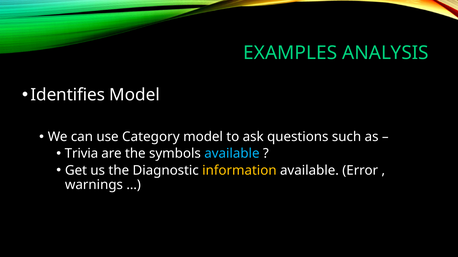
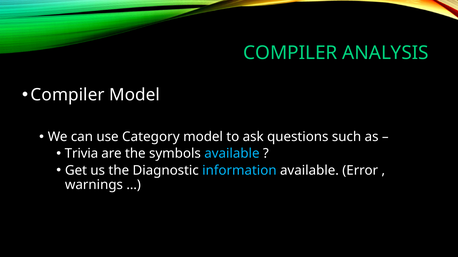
EXAMPLES at (290, 53): EXAMPLES -> COMPILER
Identifies at (68, 95): Identifies -> Compiler
information colour: yellow -> light blue
